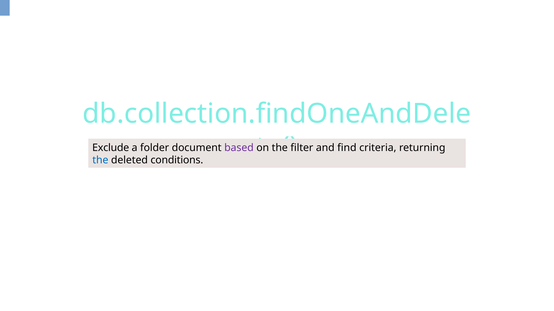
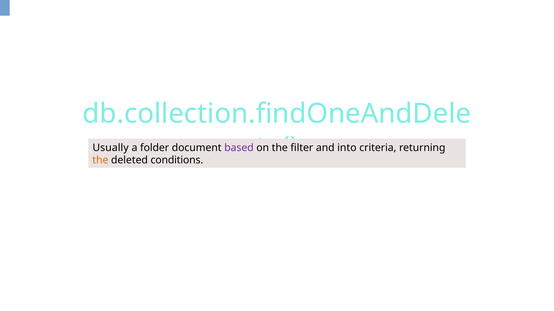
Exclude: Exclude -> Usually
find: find -> into
the at (100, 160) colour: blue -> orange
